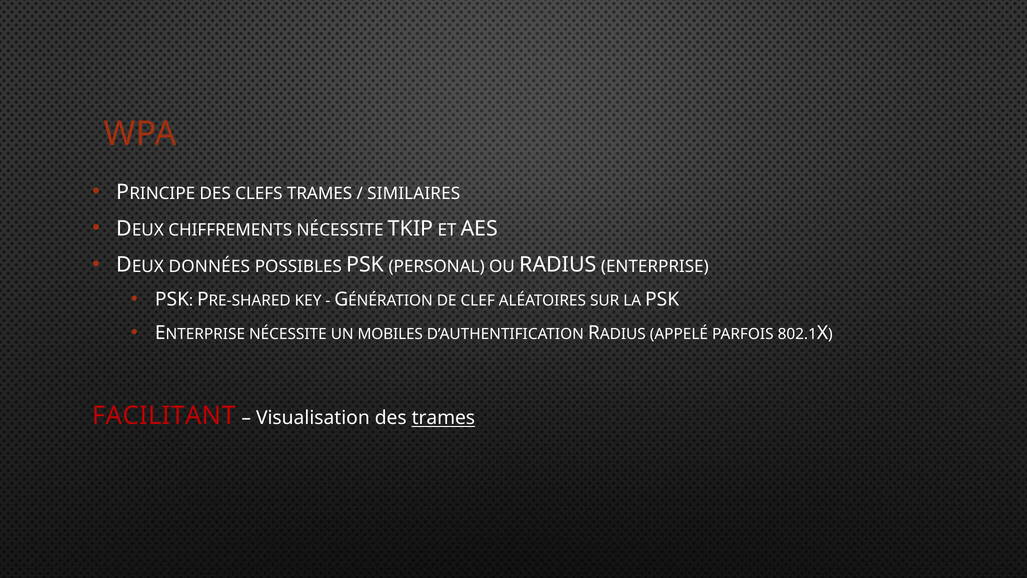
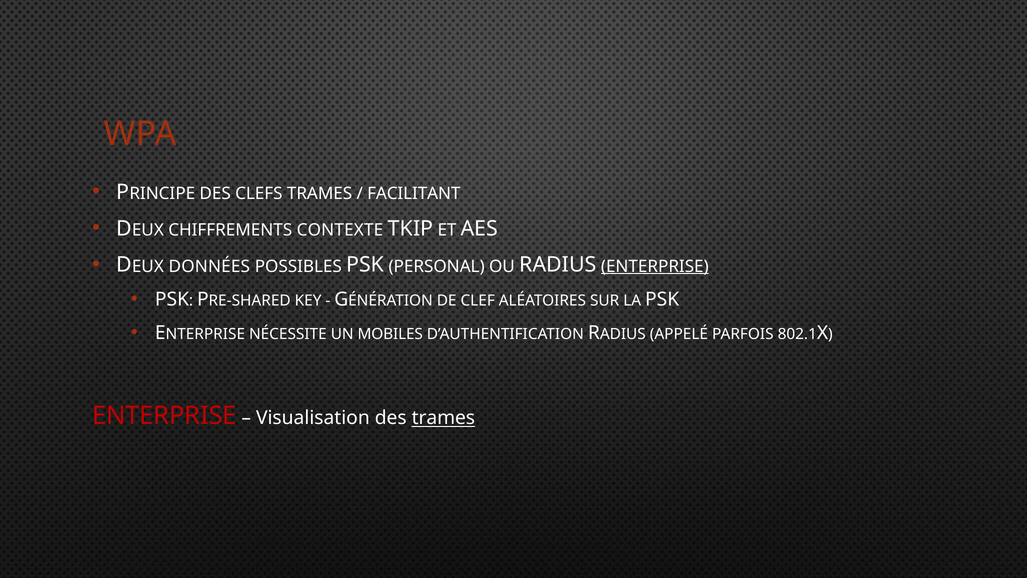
SIMILAIRES: SIMILAIRES -> FACILITANT
CHIFFREMENTS NÉCESSITE: NÉCESSITE -> CONTEXTE
ENTERPRISE at (655, 266) underline: none -> present
FACILITANT at (164, 416): FACILITANT -> ENTERPRISE
